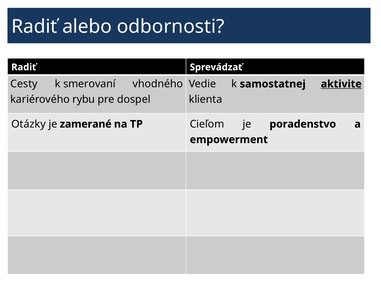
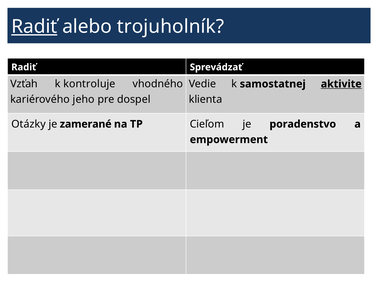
Radiť at (34, 27) underline: none -> present
odbornosti: odbornosti -> trojuholník
Cesty: Cesty -> Vzťah
smerovaní: smerovaní -> kontroluje
rybu: rybu -> jeho
